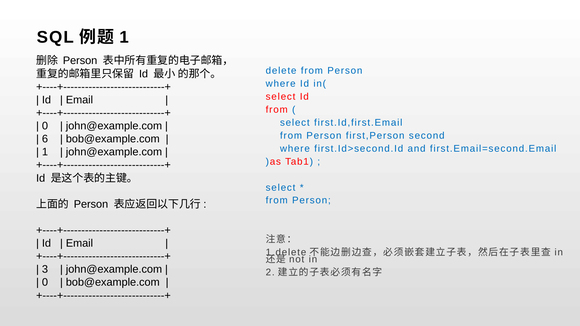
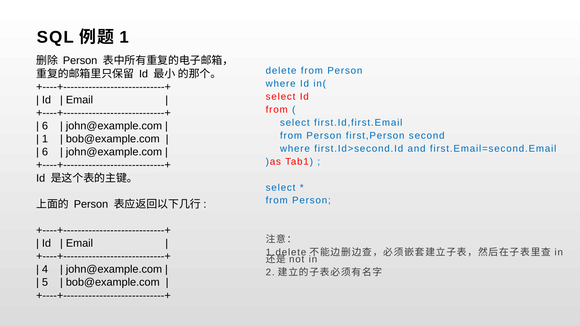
0 at (45, 126): 0 -> 6
6 at (45, 139): 6 -> 1
1 at (45, 152): 1 -> 6
3: 3 -> 4
0 at (45, 283): 0 -> 5
